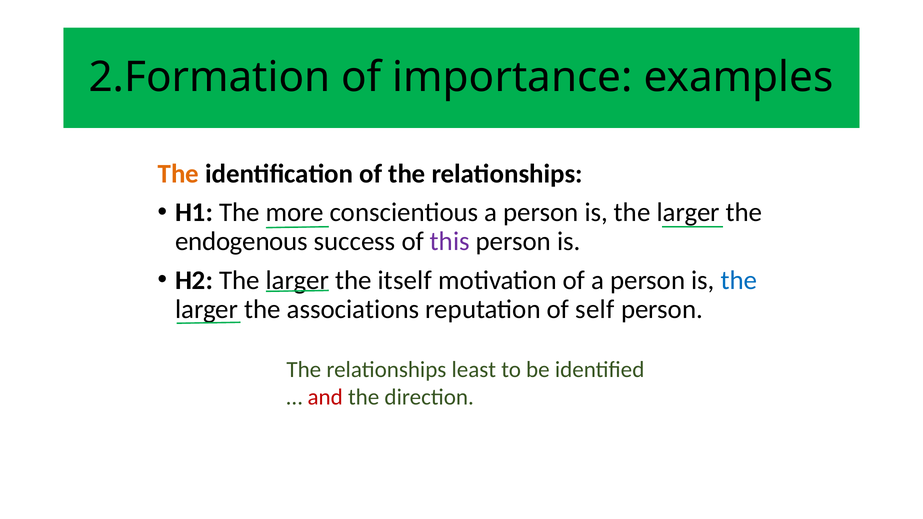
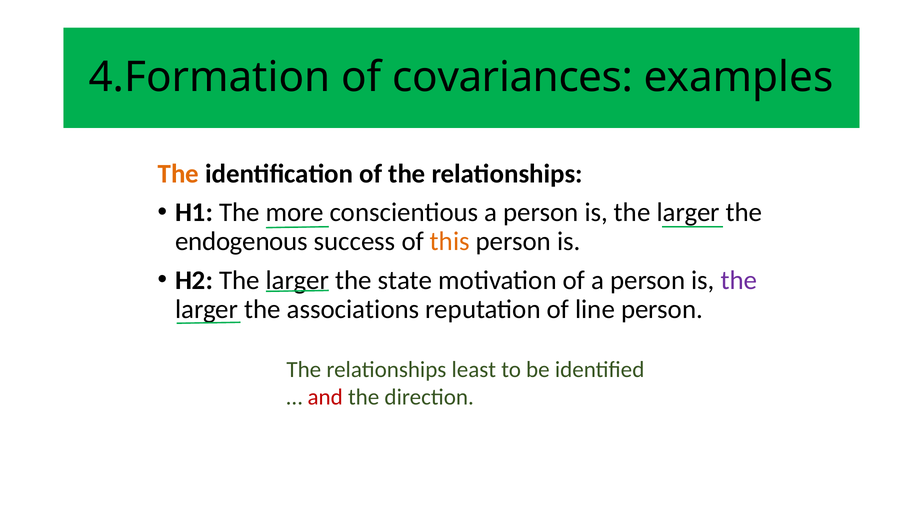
2.Formation: 2.Formation -> 4.Formation
importance: importance -> covariances
this colour: purple -> orange
itself: itself -> state
the at (739, 280) colour: blue -> purple
self: self -> line
